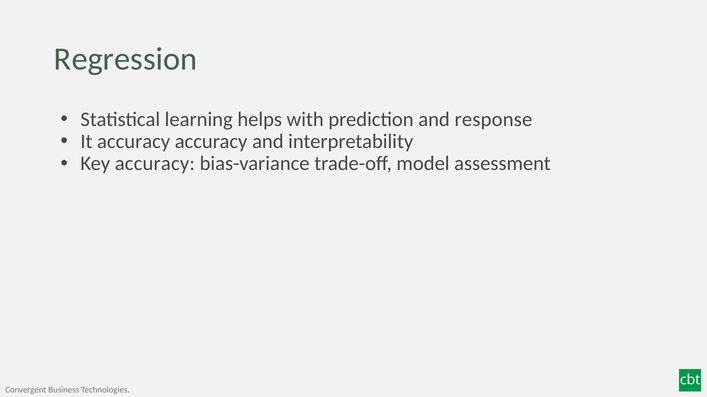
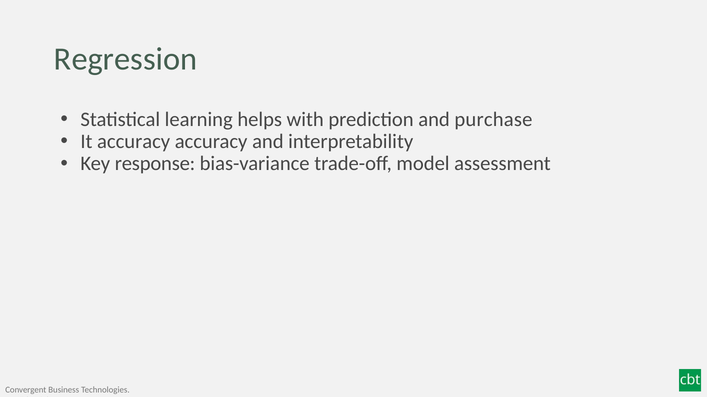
response: response -> purchase
Key accuracy: accuracy -> response
